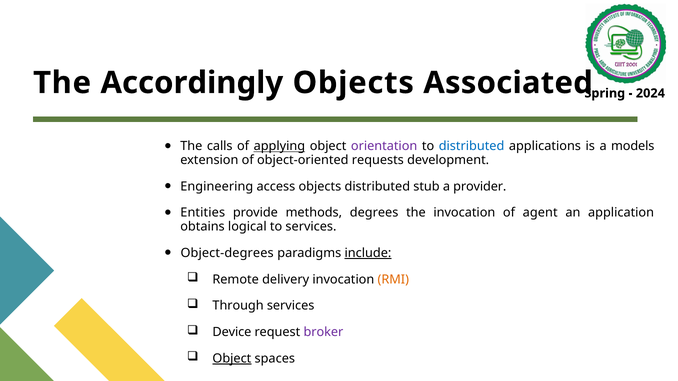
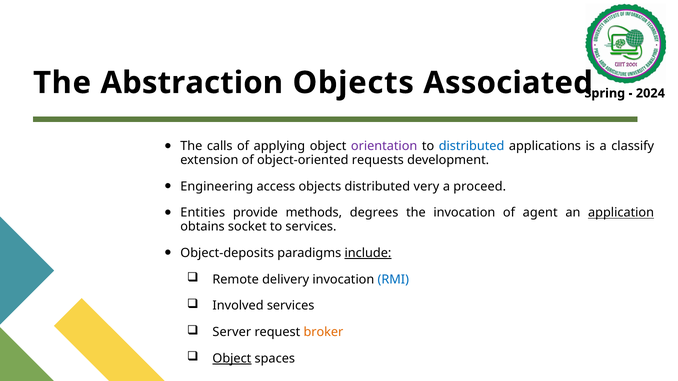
Accordingly: Accordingly -> Abstraction
applying underline: present -> none
models: models -> classify
stub: stub -> very
provider: provider -> proceed
application underline: none -> present
logical: logical -> socket
Object-degrees: Object-degrees -> Object-deposits
RMI colour: orange -> blue
Through: Through -> Involved
Device: Device -> Server
broker colour: purple -> orange
